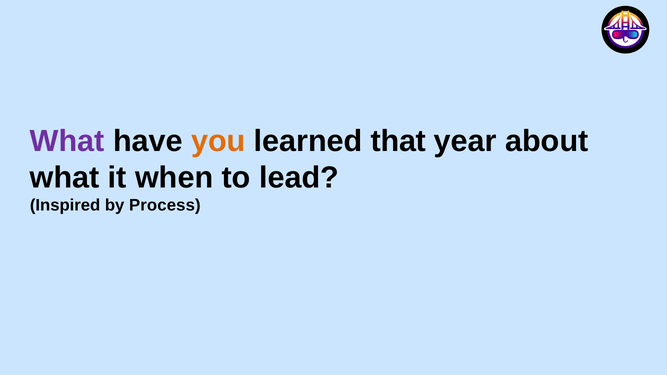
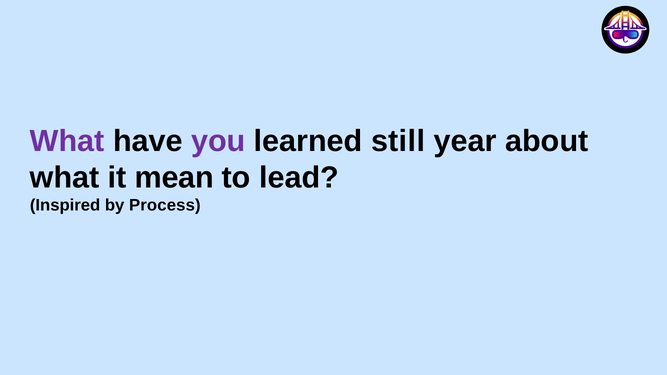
you colour: orange -> purple
that: that -> still
when: when -> mean
